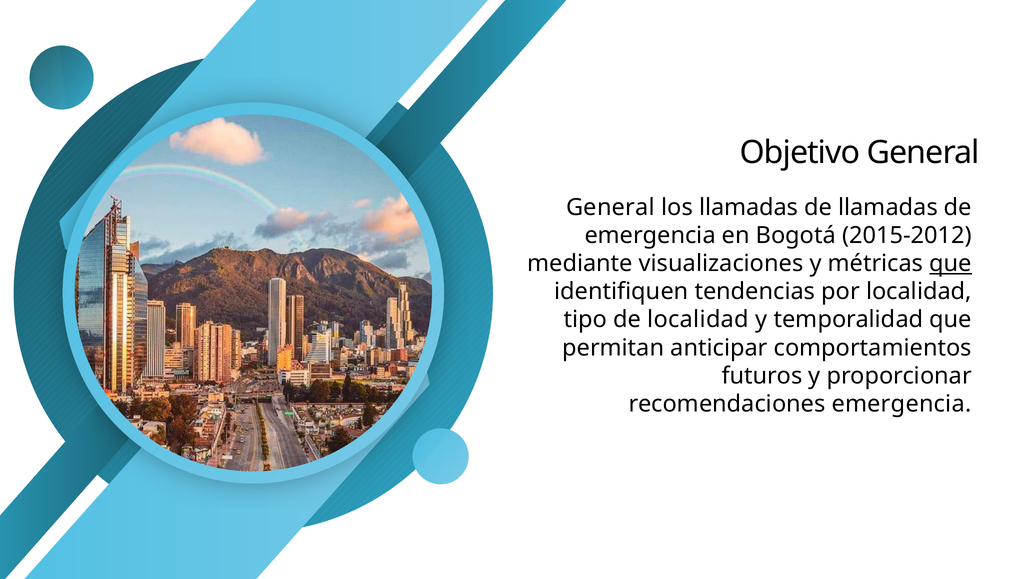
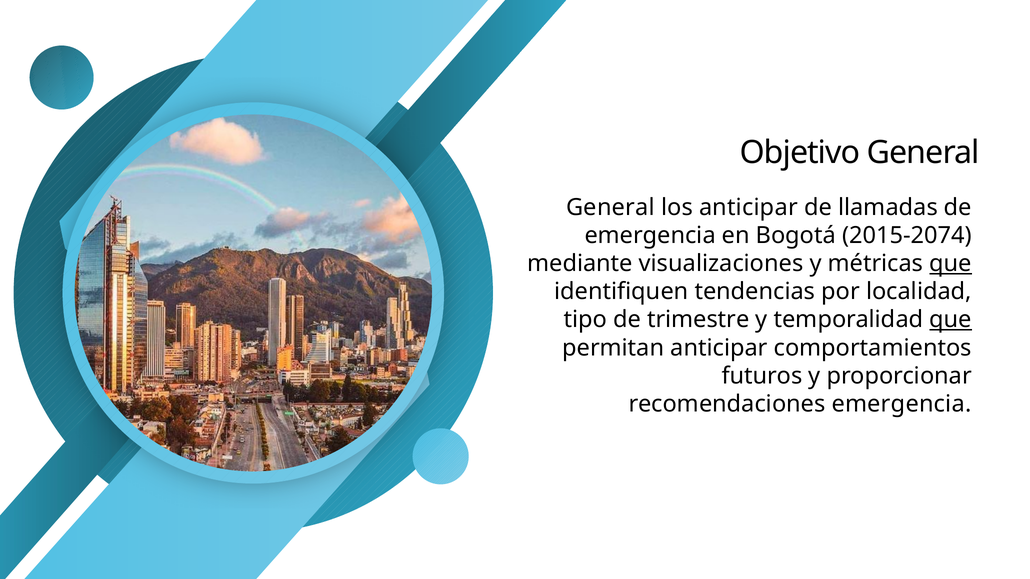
los llamadas: llamadas -> anticipar
2015-2012: 2015-2012 -> 2015-2074
de localidad: localidad -> trimestre
que at (951, 320) underline: none -> present
